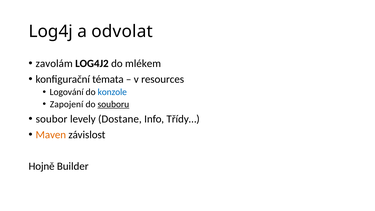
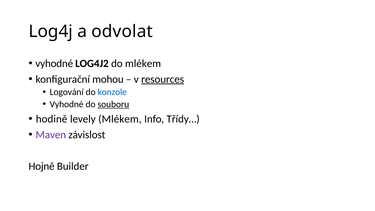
zavolám at (54, 63): zavolám -> vyhodné
témata: témata -> mohou
resources underline: none -> present
Zapojení at (67, 104): Zapojení -> Vyhodné
soubor: soubor -> hodině
levely Dostane: Dostane -> Mlékem
Maven colour: orange -> purple
